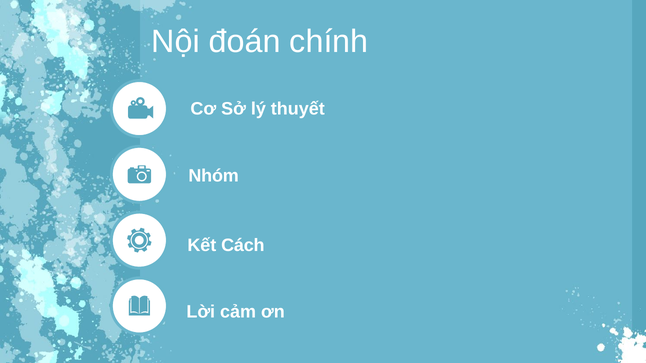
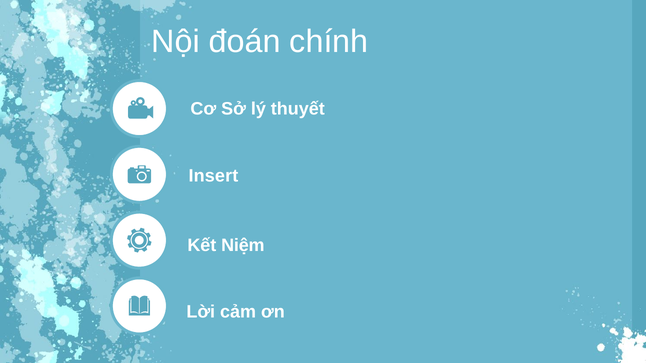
Nhóm: Nhóm -> Insert
Cách: Cách -> Niệm
